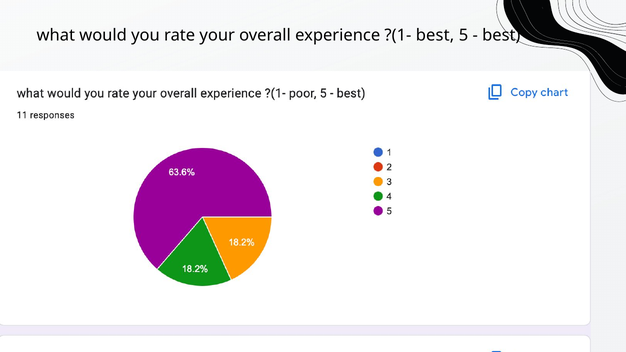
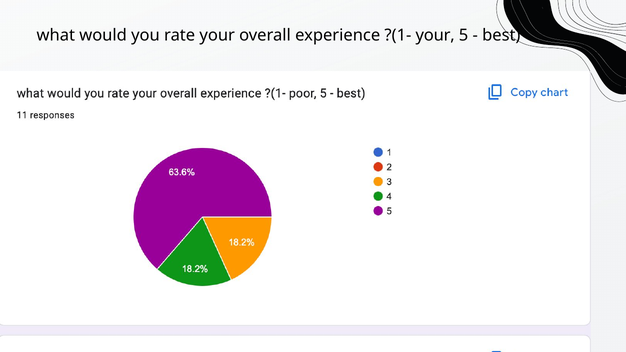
?(1- best: best -> your
